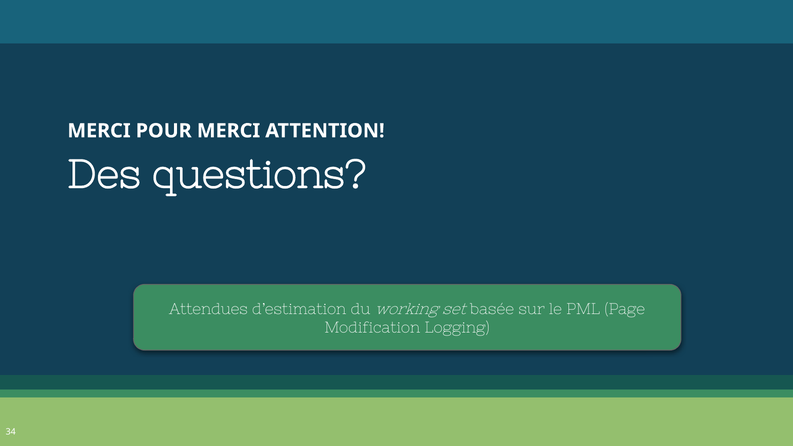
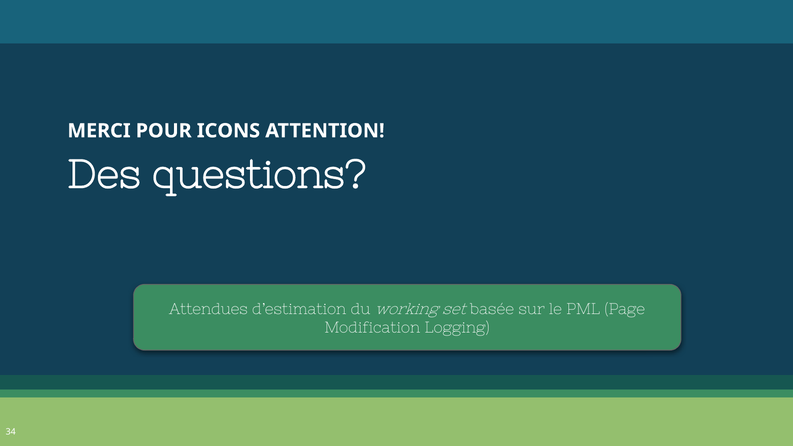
POUR MERCI: MERCI -> ICONS
